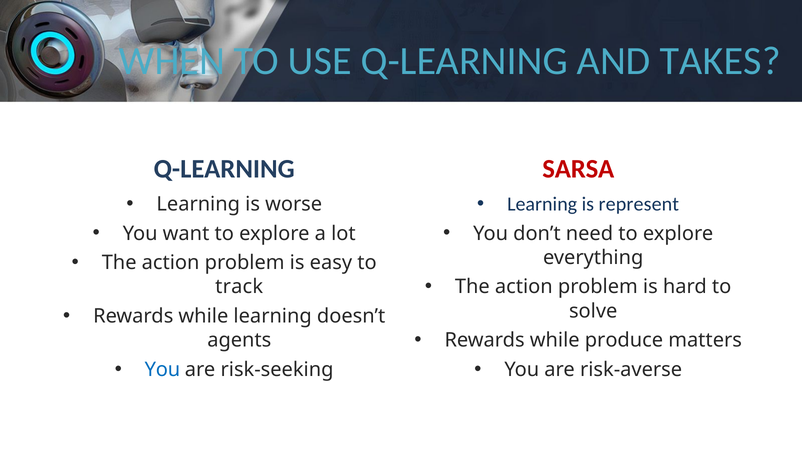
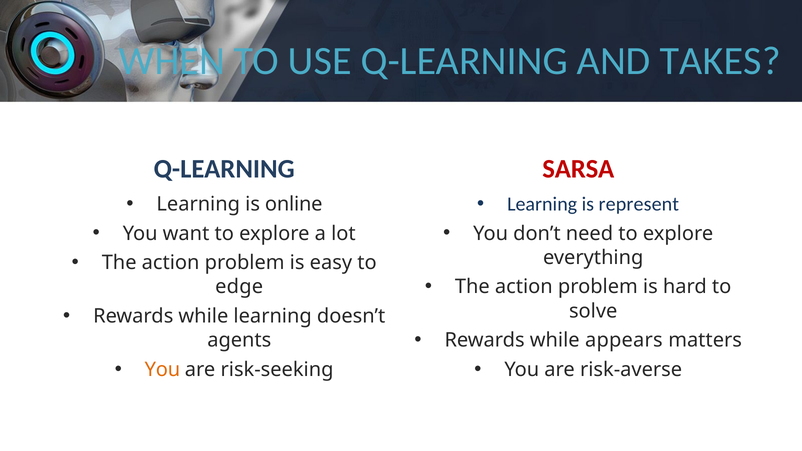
worse: worse -> online
track: track -> edge
produce: produce -> appears
You at (162, 370) colour: blue -> orange
